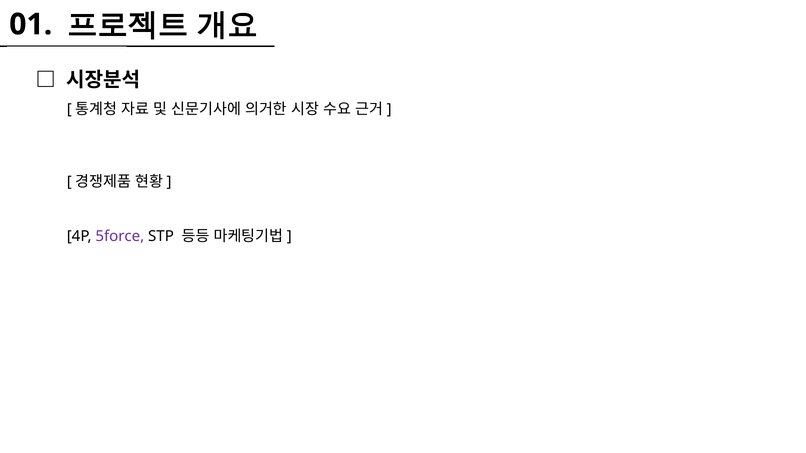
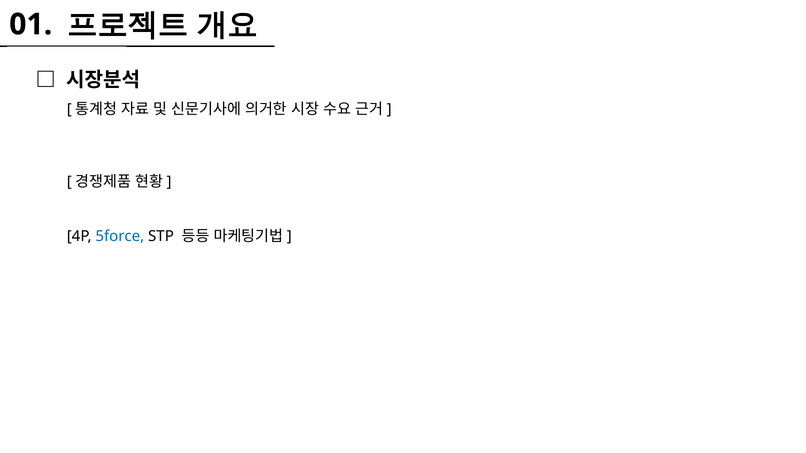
5force colour: purple -> blue
